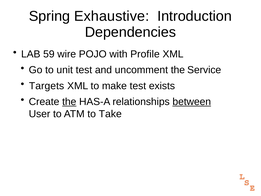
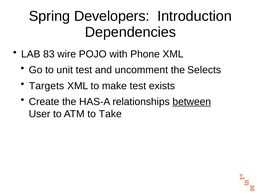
Exhaustive: Exhaustive -> Developers
59: 59 -> 83
Profile: Profile -> Phone
Service: Service -> Selects
the at (69, 102) underline: present -> none
